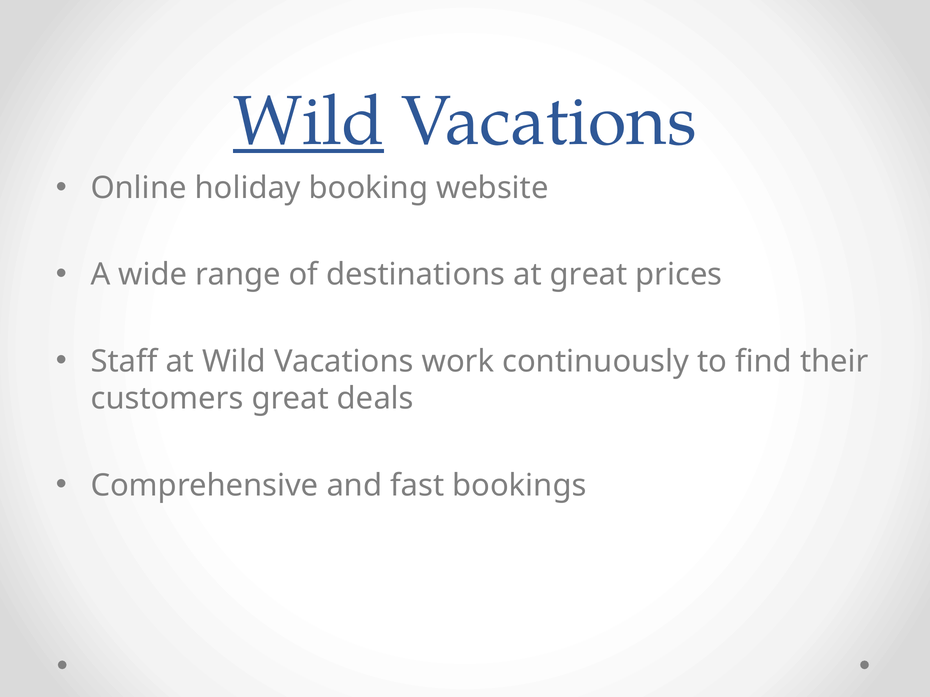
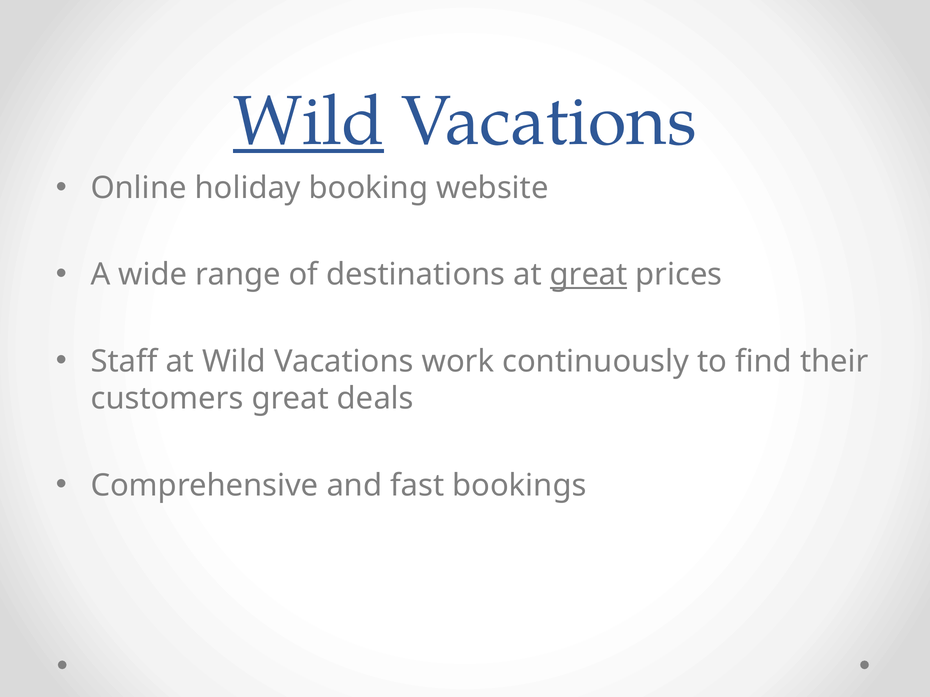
great at (589, 275) underline: none -> present
